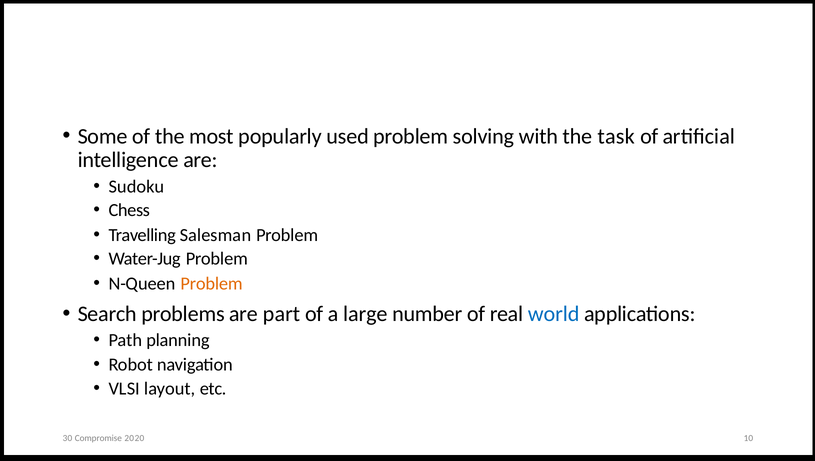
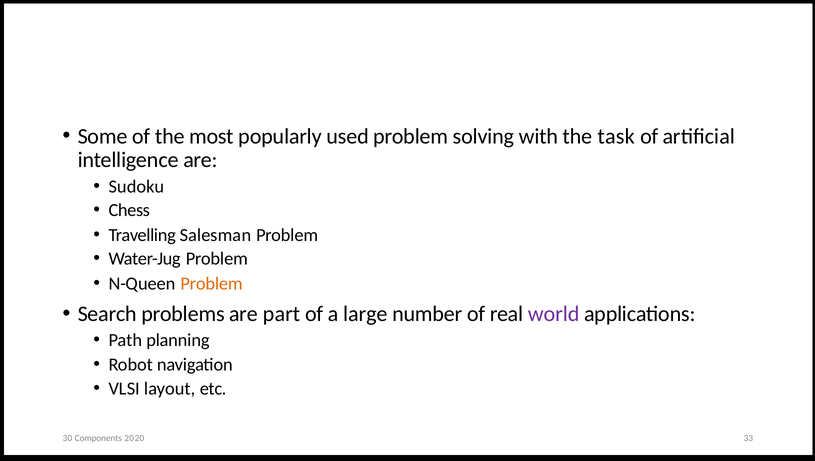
world colour: blue -> purple
Compromise: Compromise -> Components
10: 10 -> 33
